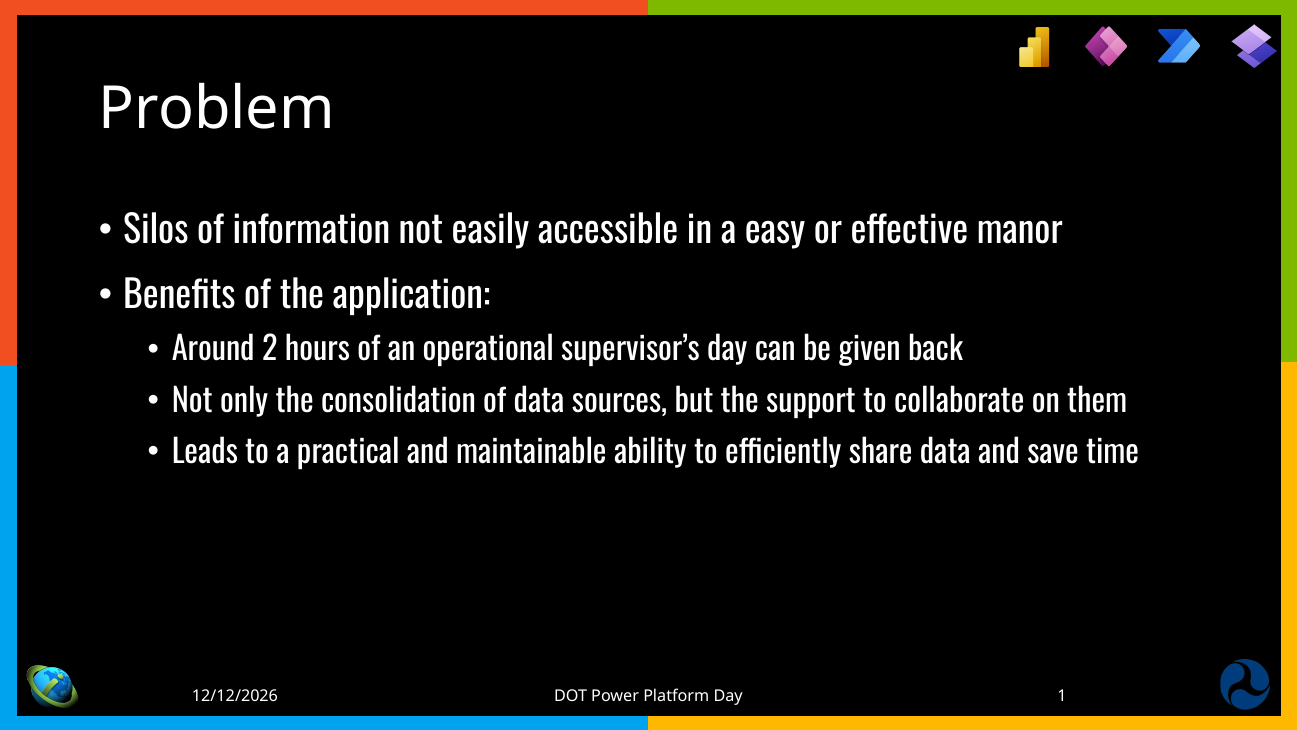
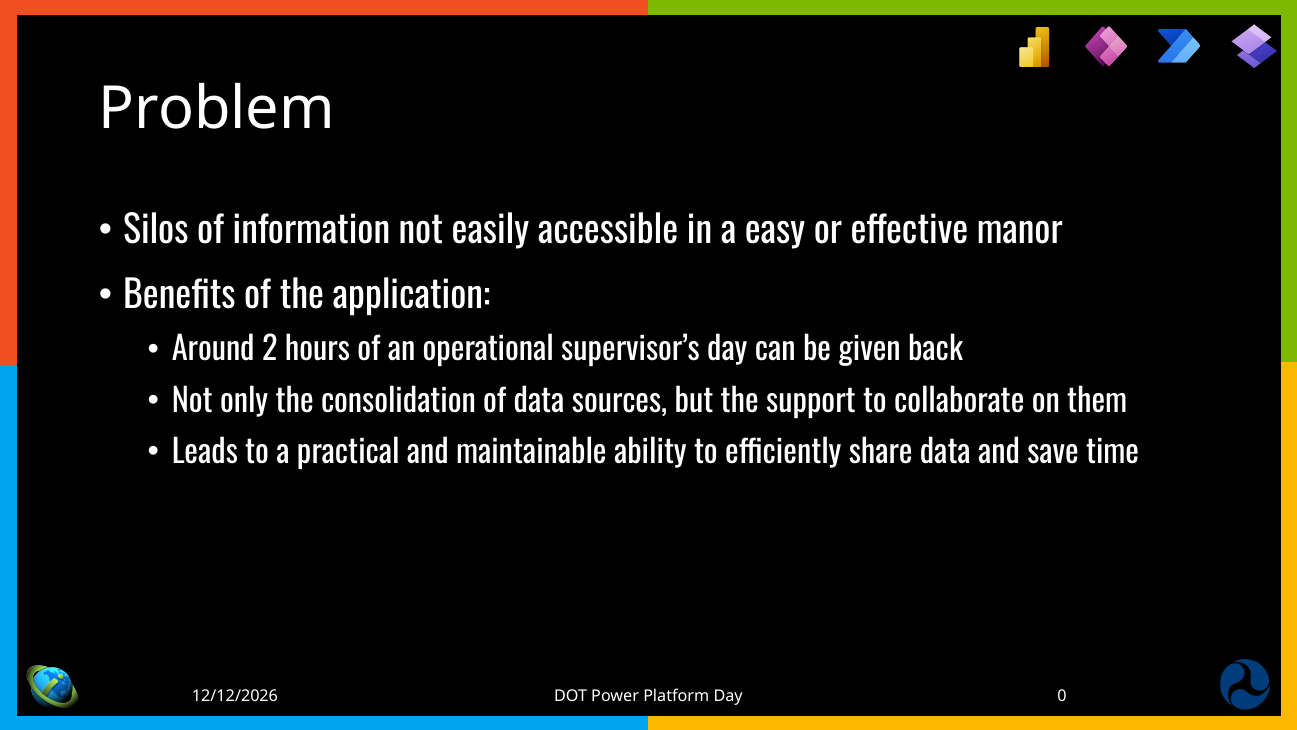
1: 1 -> 0
